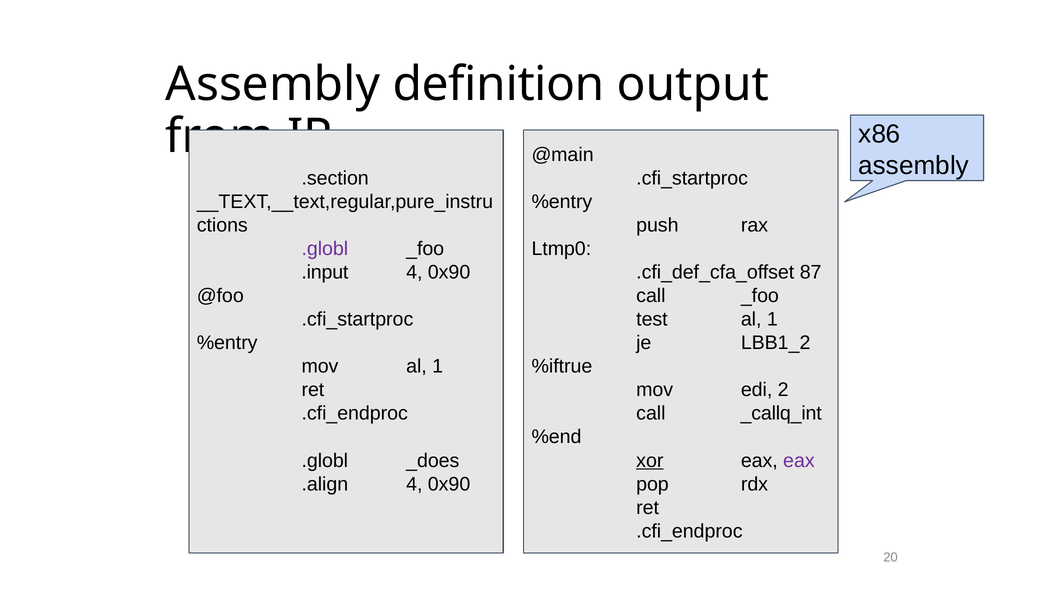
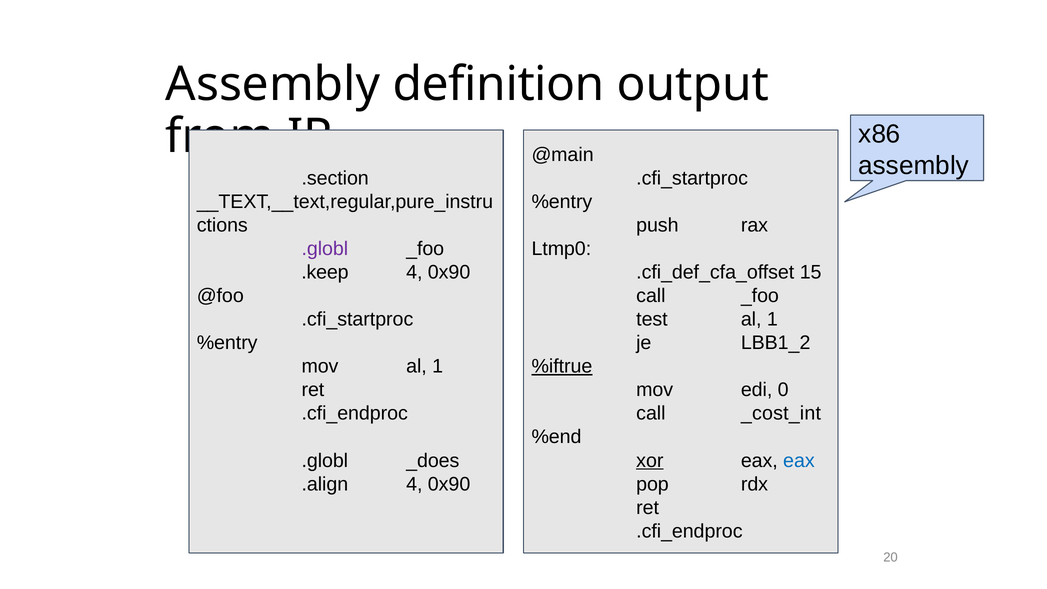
.input: .input -> .keep
87: 87 -> 15
%iftrue underline: none -> present
2: 2 -> 0
_callq_int: _callq_int -> _cost_int
eax at (799, 461) colour: purple -> blue
